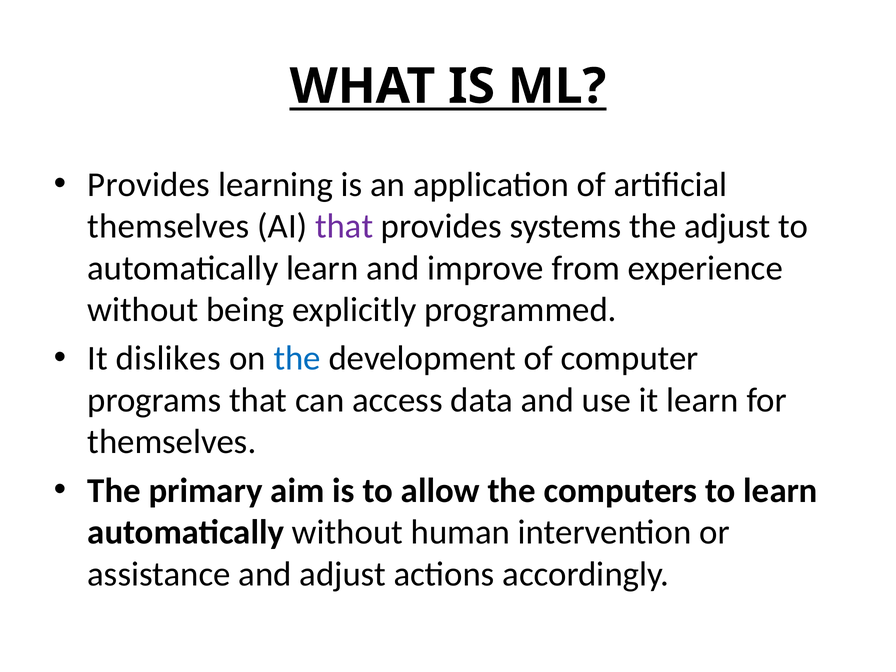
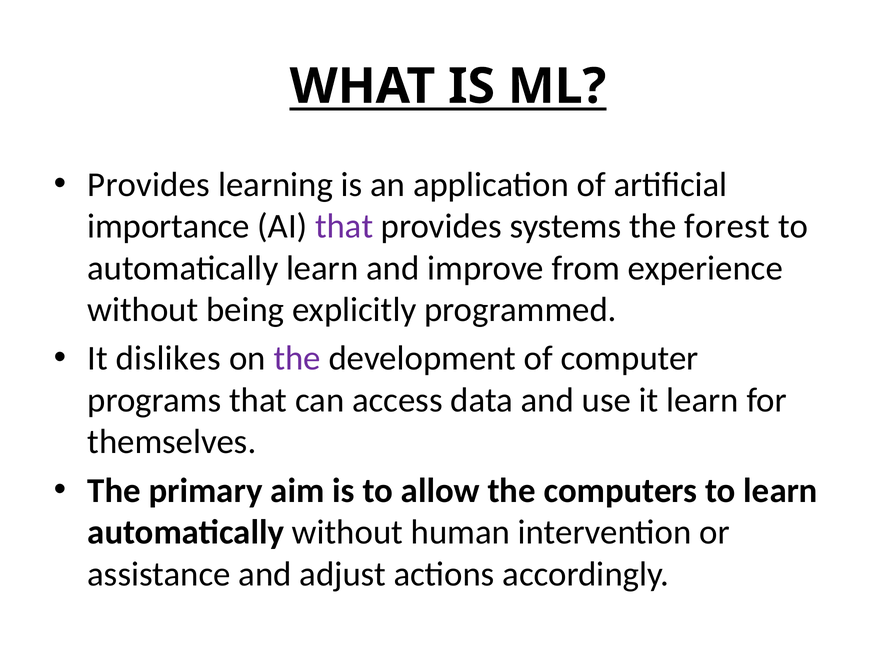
themselves at (168, 226): themselves -> importance
the adjust: adjust -> forest
the at (297, 358) colour: blue -> purple
